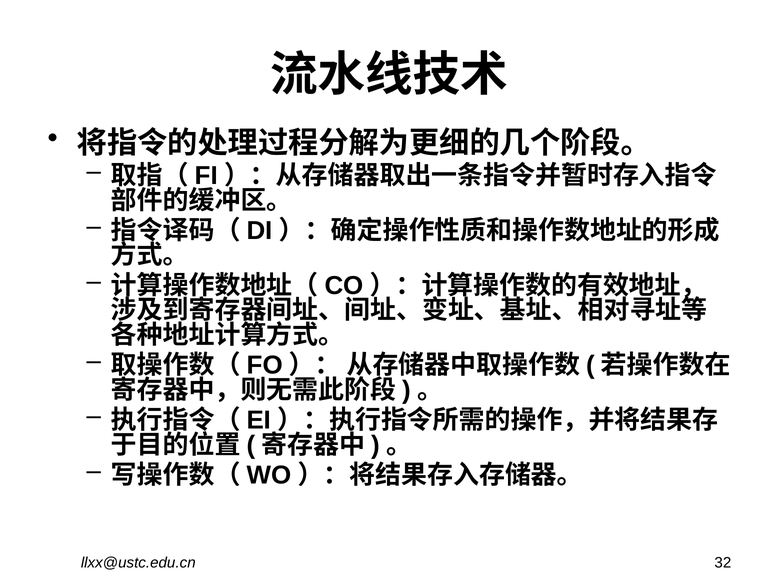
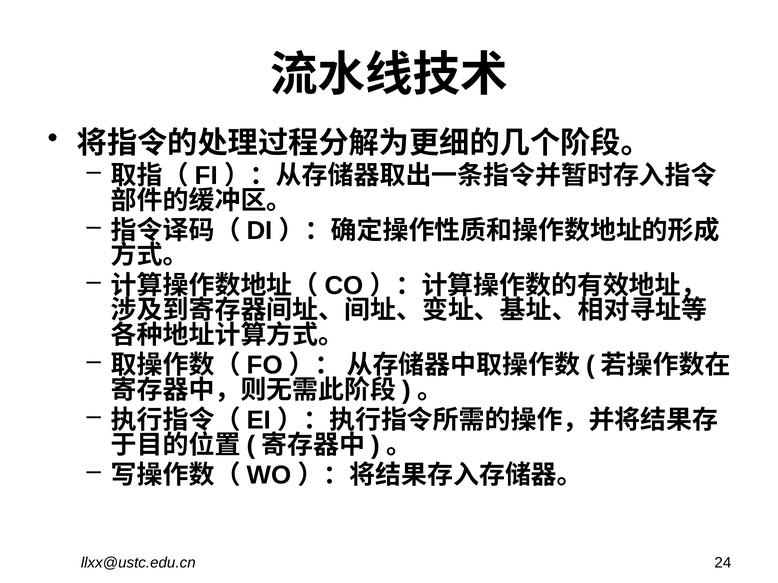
32: 32 -> 24
